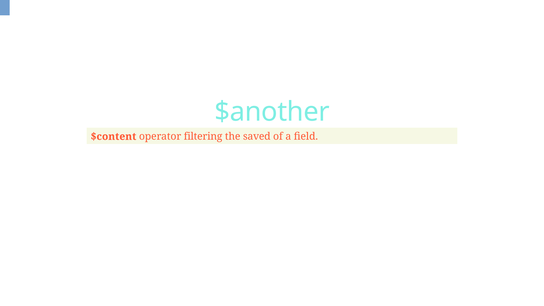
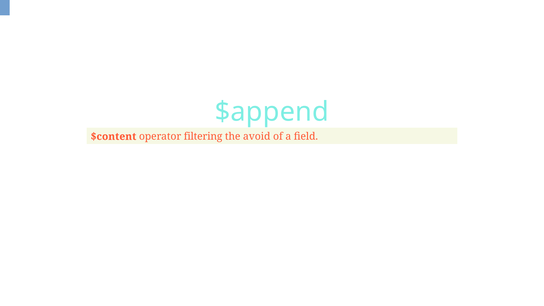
$another: $another -> $append
saved: saved -> avoid
